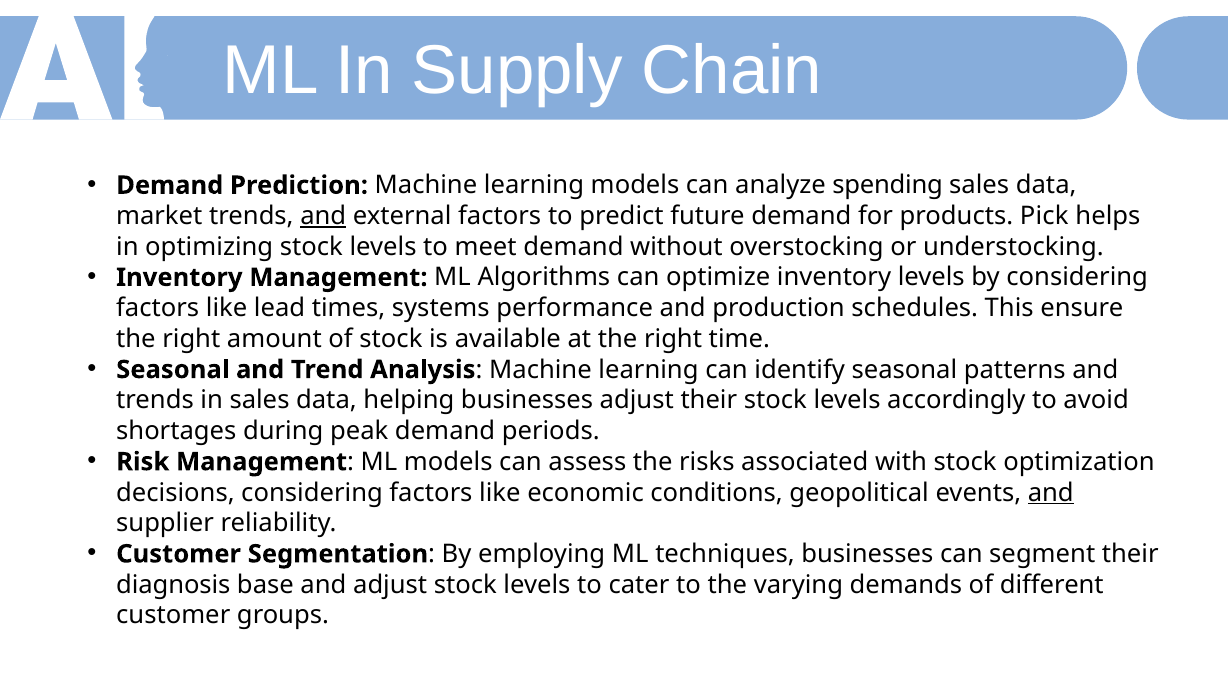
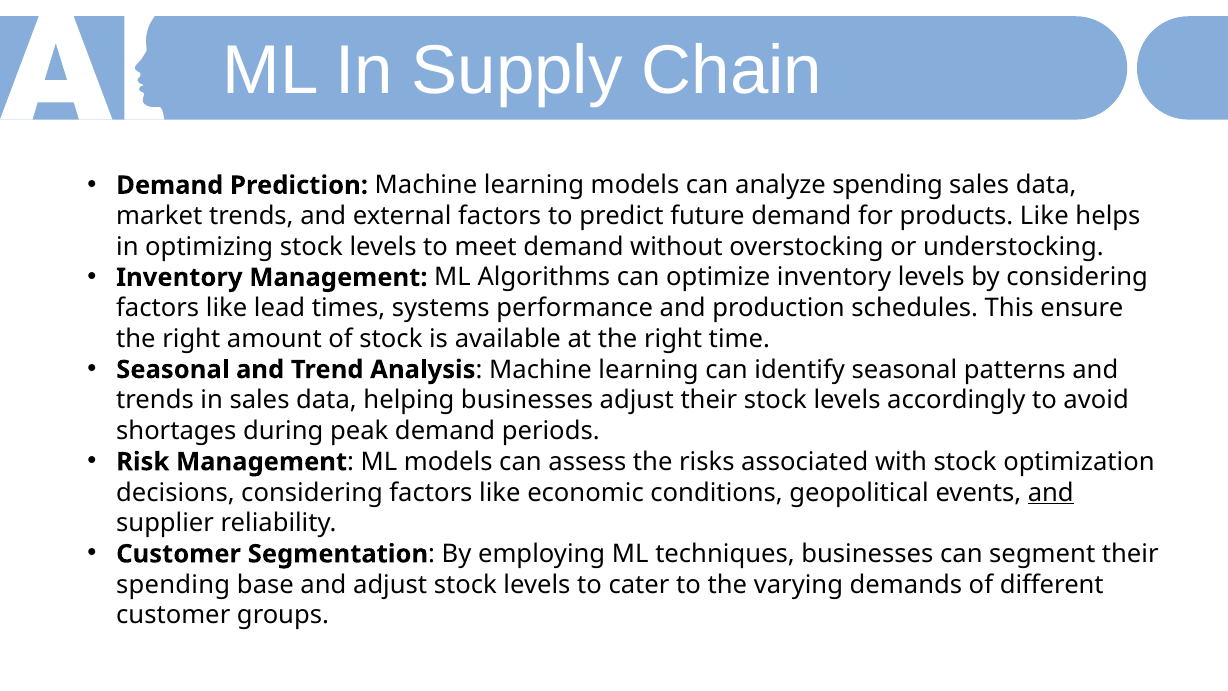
and at (323, 216) underline: present -> none
products Pick: Pick -> Like
diagnosis at (173, 585): diagnosis -> spending
